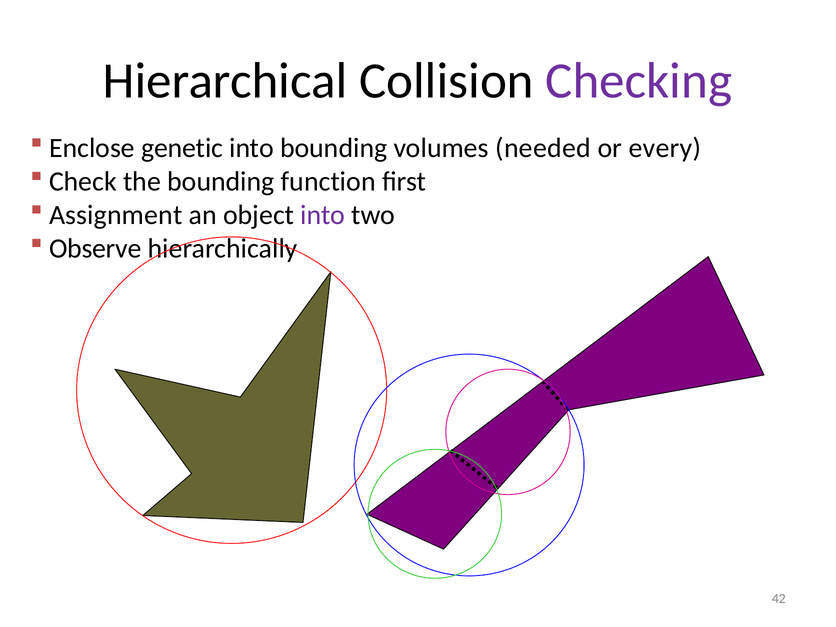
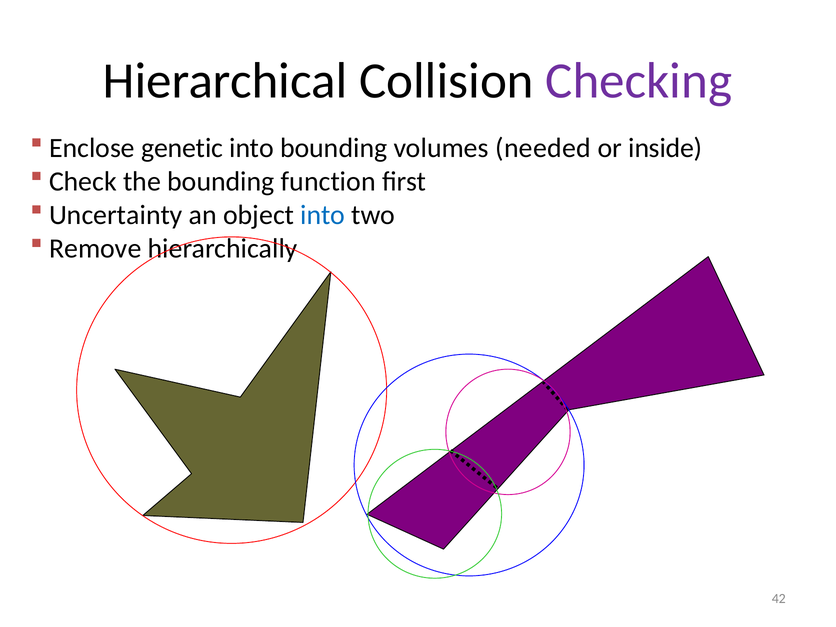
every: every -> inside
Assignment: Assignment -> Uncertainty
into at (323, 215) colour: purple -> blue
Observe: Observe -> Remove
